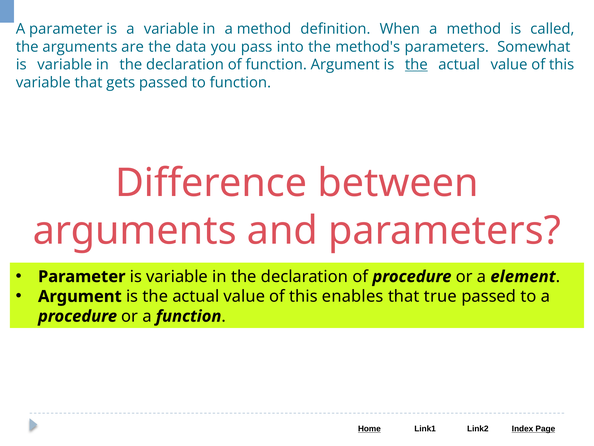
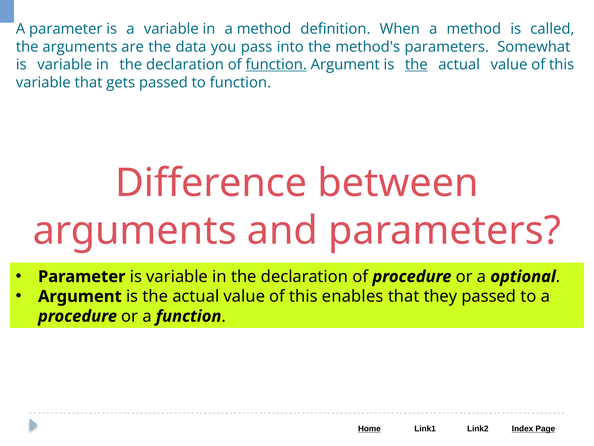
function at (276, 65) underline: none -> present
element: element -> optional
true: true -> they
